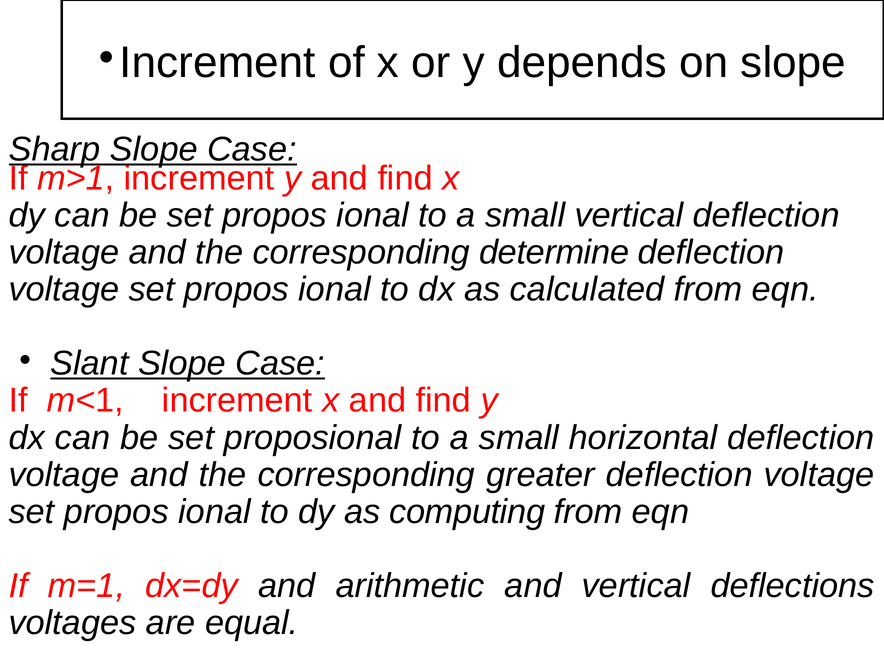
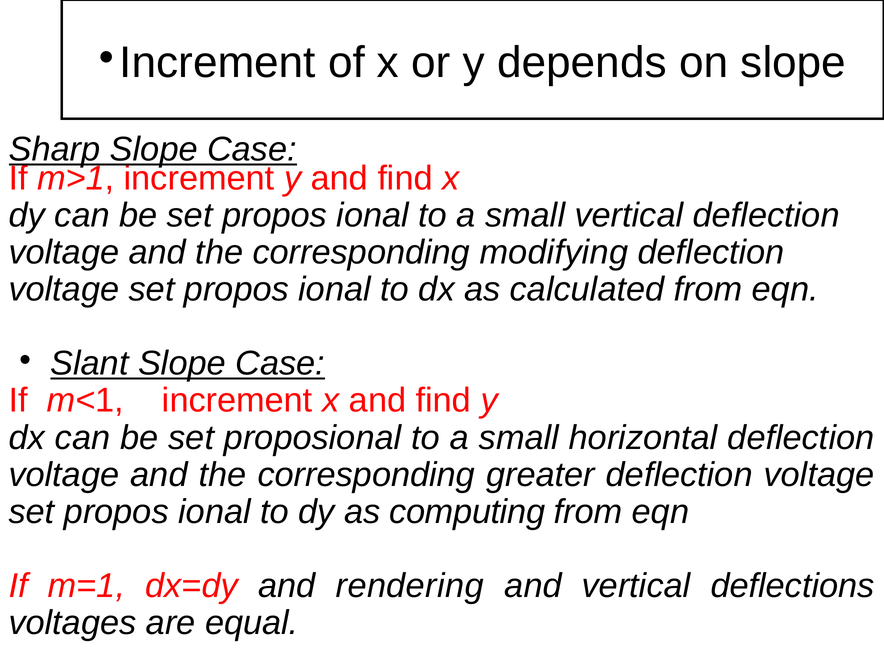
determine: determine -> modifying
arithmetic: arithmetic -> rendering
